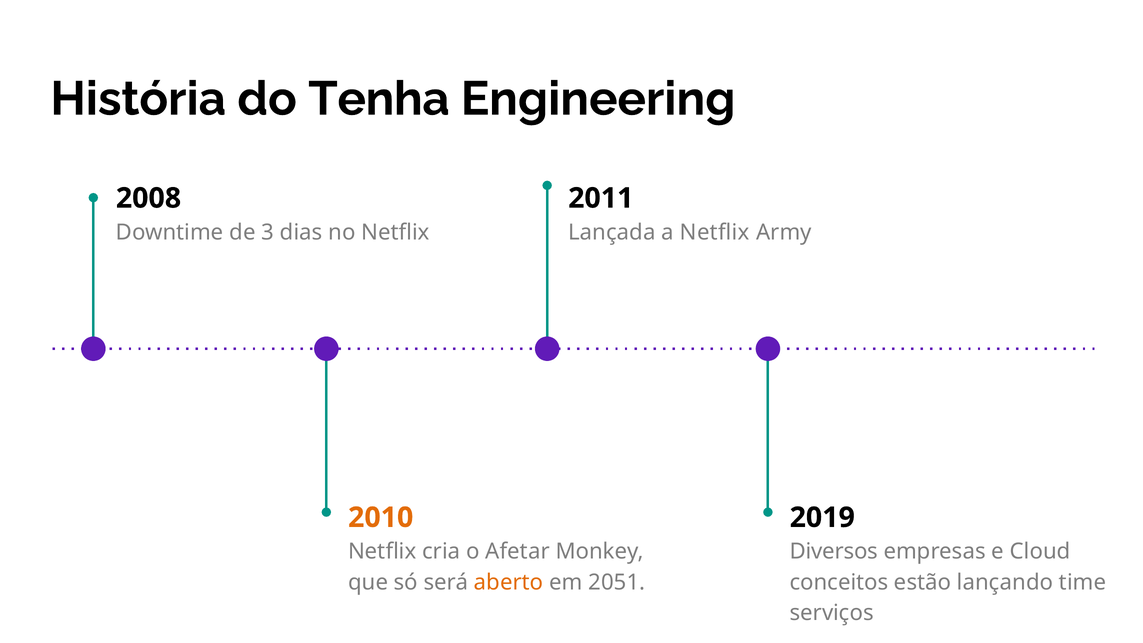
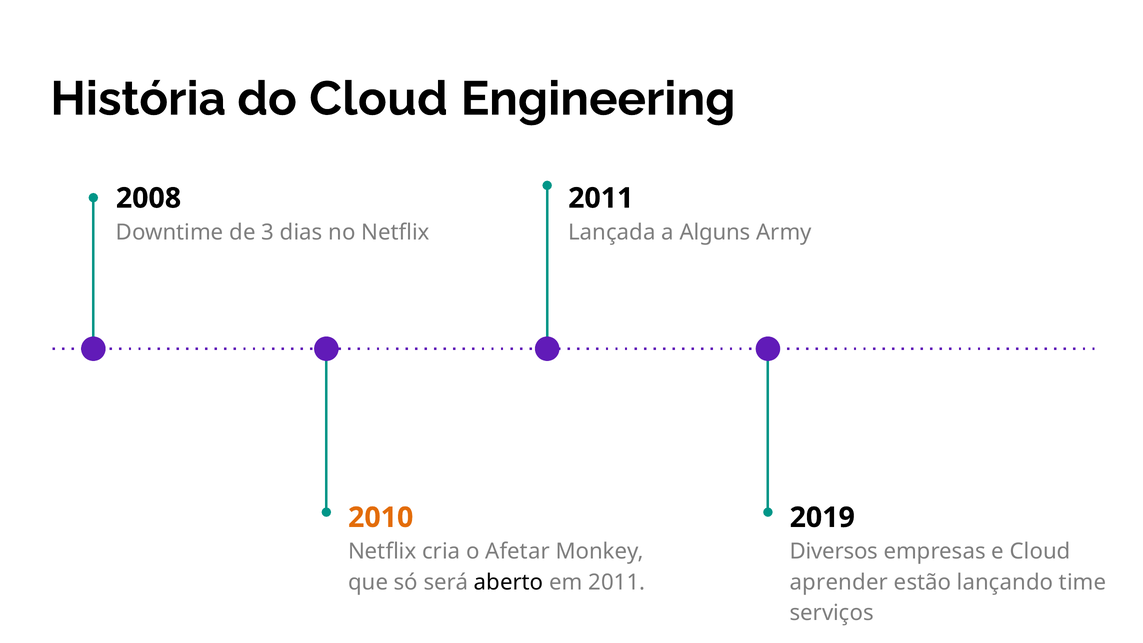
do Tenha: Tenha -> Cloud
a Netflix: Netflix -> Alguns
aberto colour: orange -> black
em 2051: 2051 -> 2011
conceitos: conceitos -> aprender
